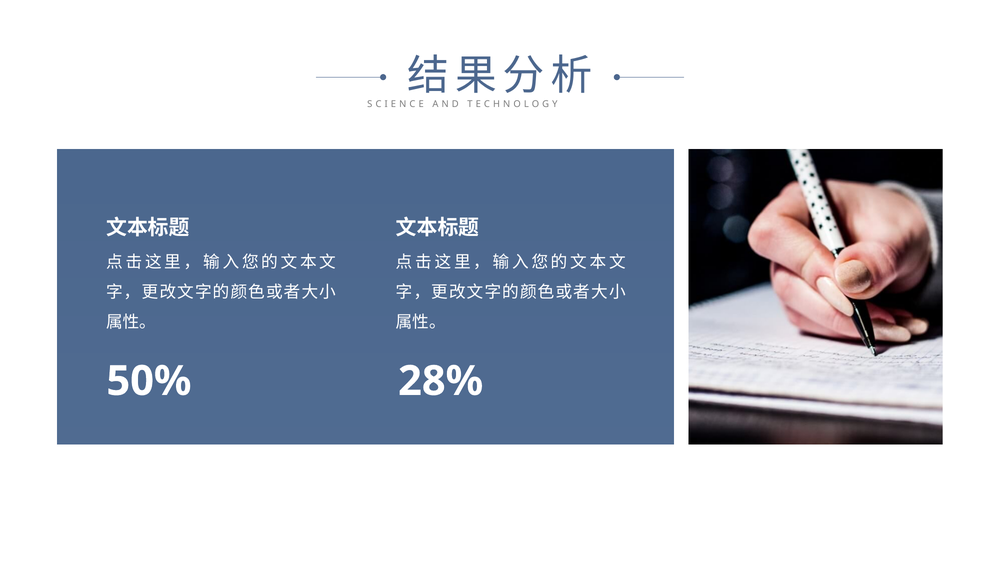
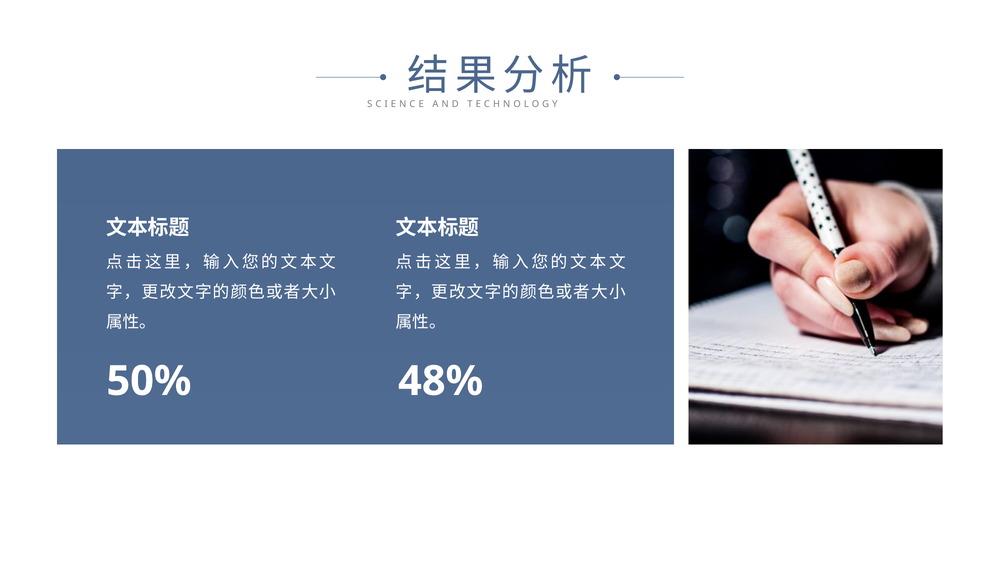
28%: 28% -> 48%
